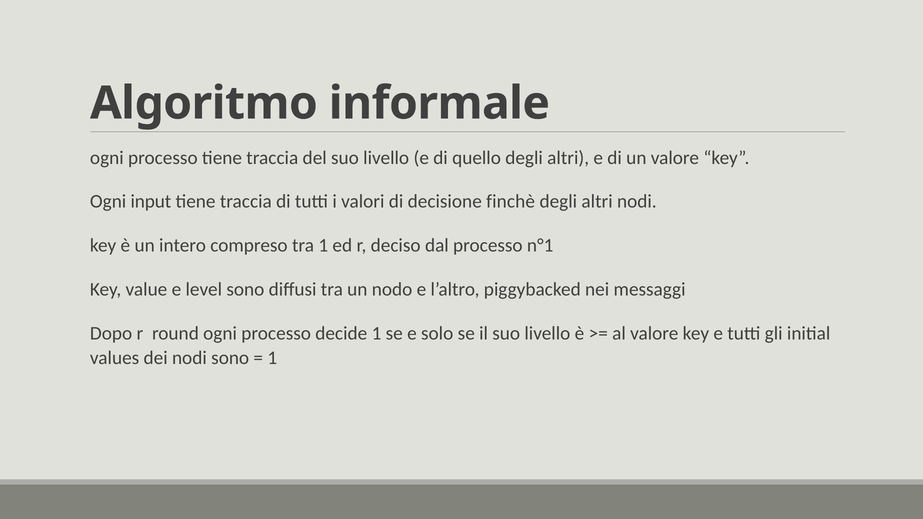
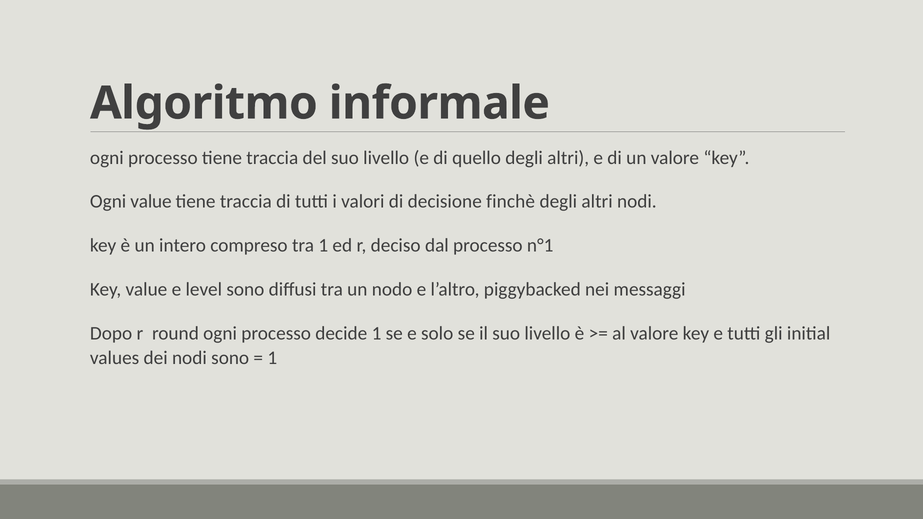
Ogni input: input -> value
